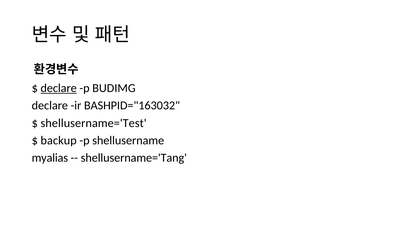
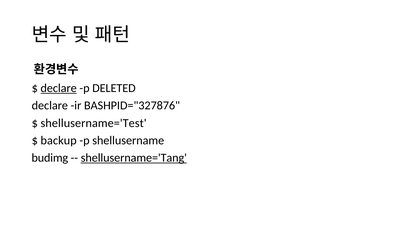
BUDIMG: BUDIMG -> DELETED
BASHPID="163032: BASHPID="163032 -> BASHPID="327876
myalias: myalias -> budimg
shellusername='Tang underline: none -> present
